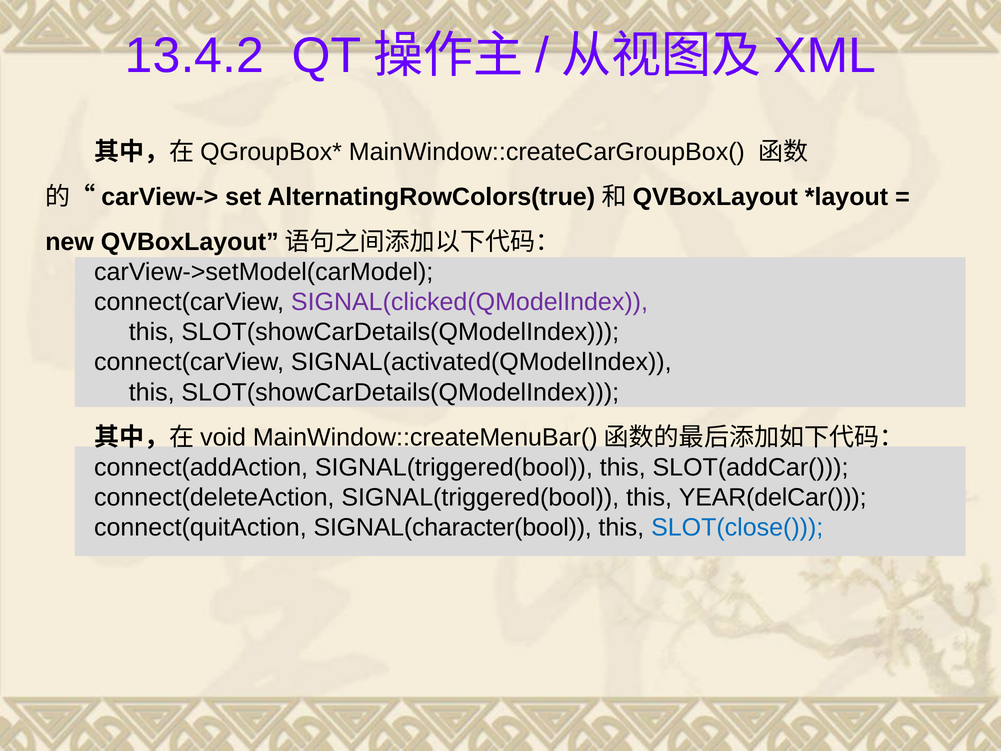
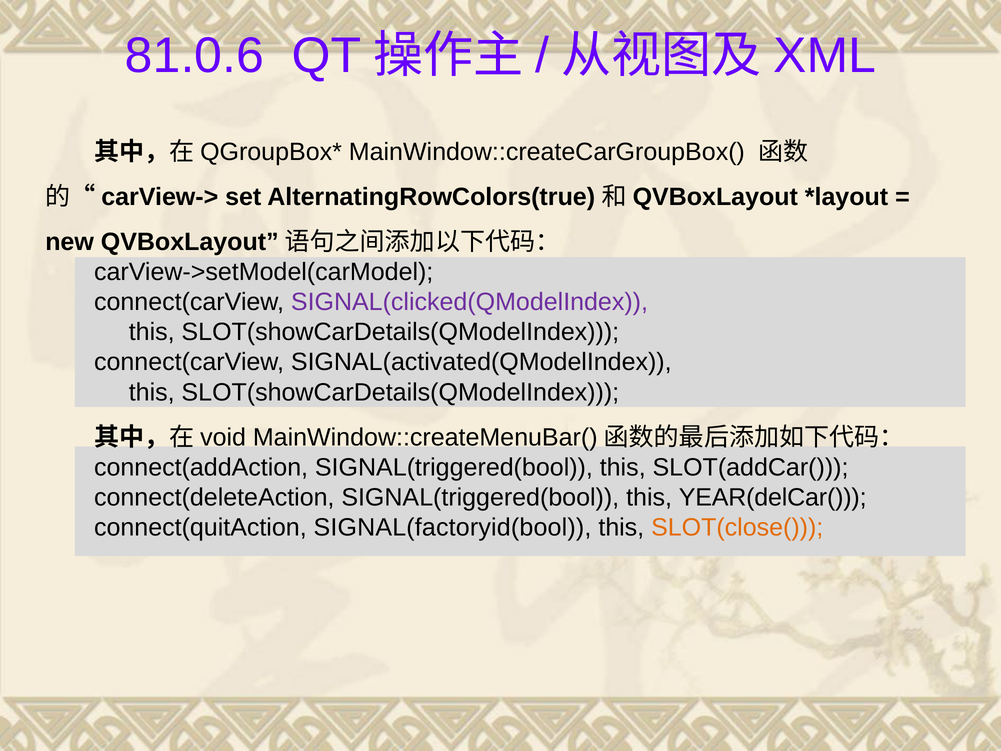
13.4.2: 13.4.2 -> 81.0.6
SIGNAL(character(bool: SIGNAL(character(bool -> SIGNAL(factoryid(bool
SLOT(close( colour: blue -> orange
